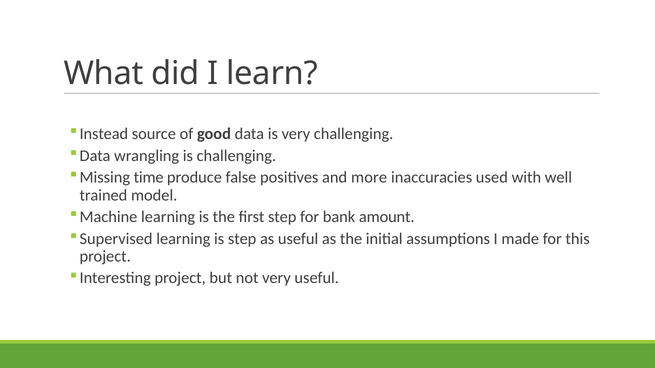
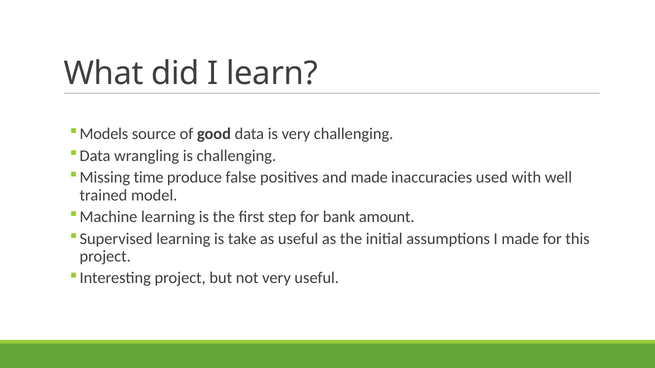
Instead: Instead -> Models
and more: more -> made
is step: step -> take
